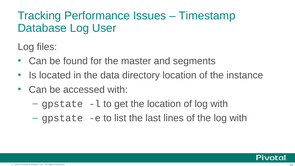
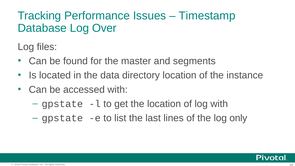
User: User -> Over
the log with: with -> only
